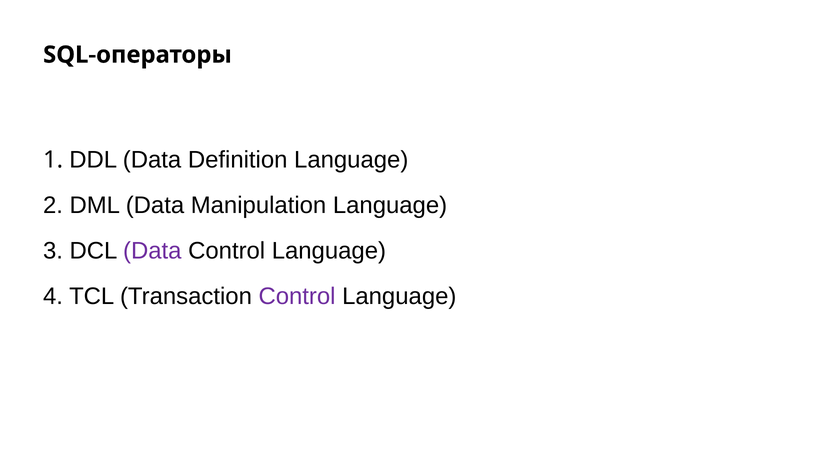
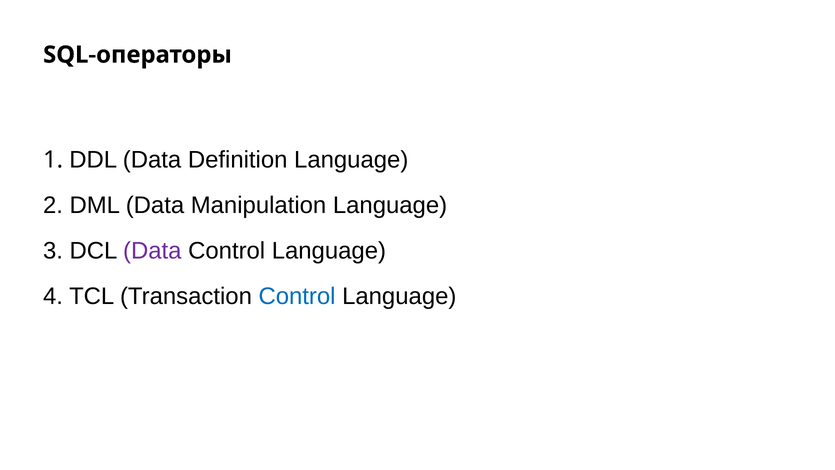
Control at (297, 296) colour: purple -> blue
